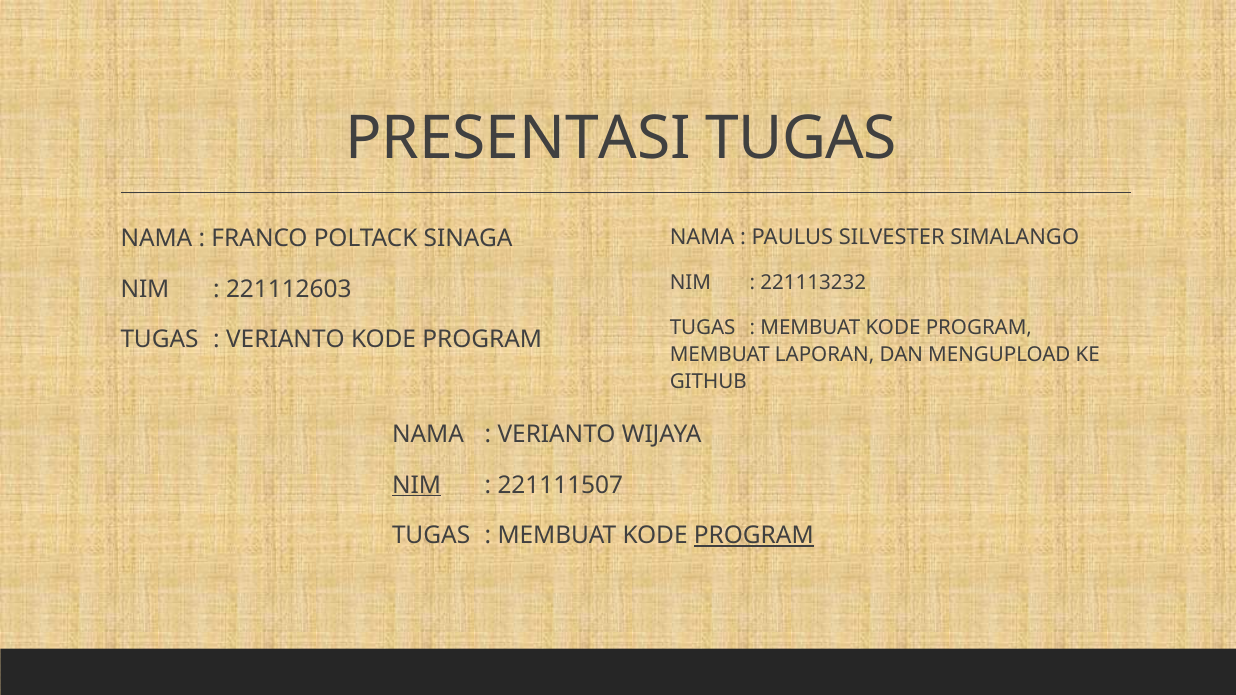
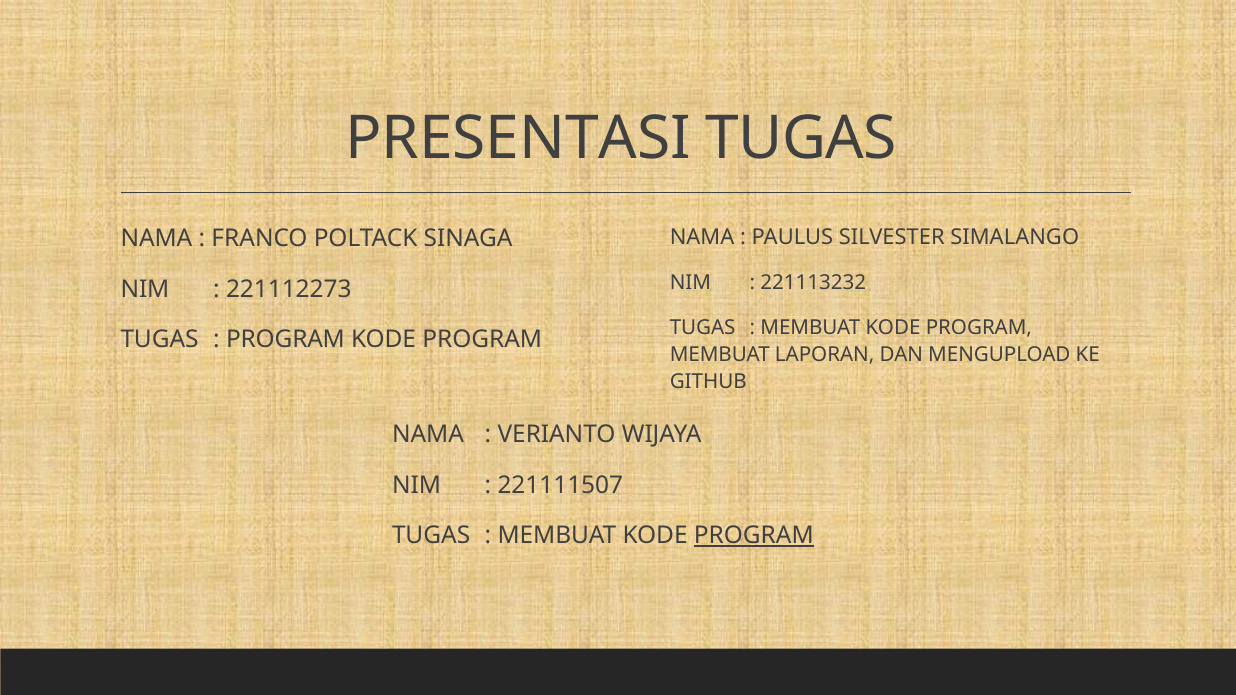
221112603: 221112603 -> 221112273
VERIANTO at (285, 339): VERIANTO -> PROGRAM
NIM at (417, 485) underline: present -> none
